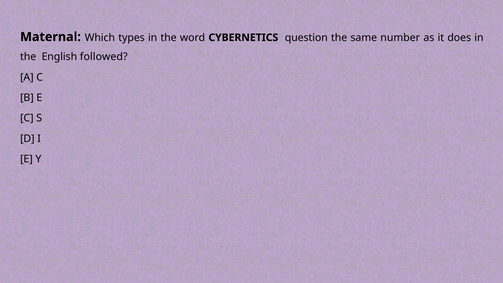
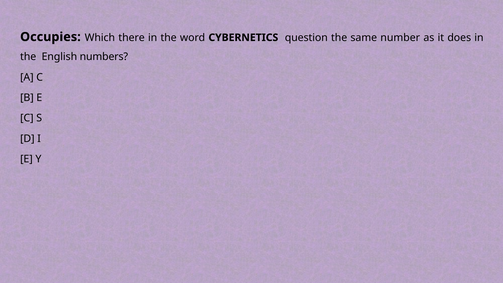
Maternal: Maternal -> Occupies
types: types -> there
followed: followed -> numbers
